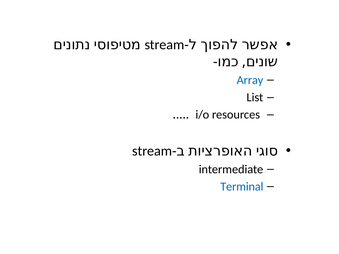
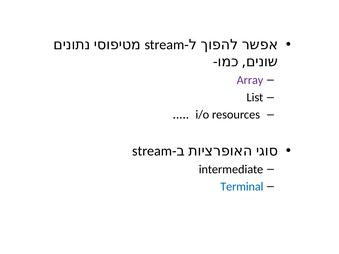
Array colour: blue -> purple
